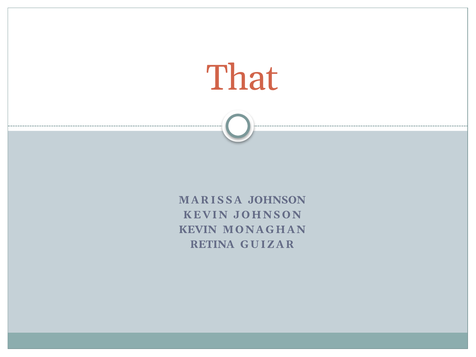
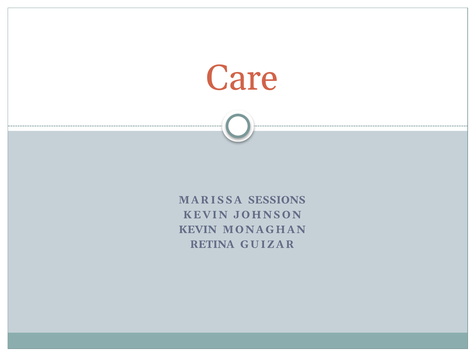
That: That -> Care
MARISSA JOHNSON: JOHNSON -> SESSIONS
